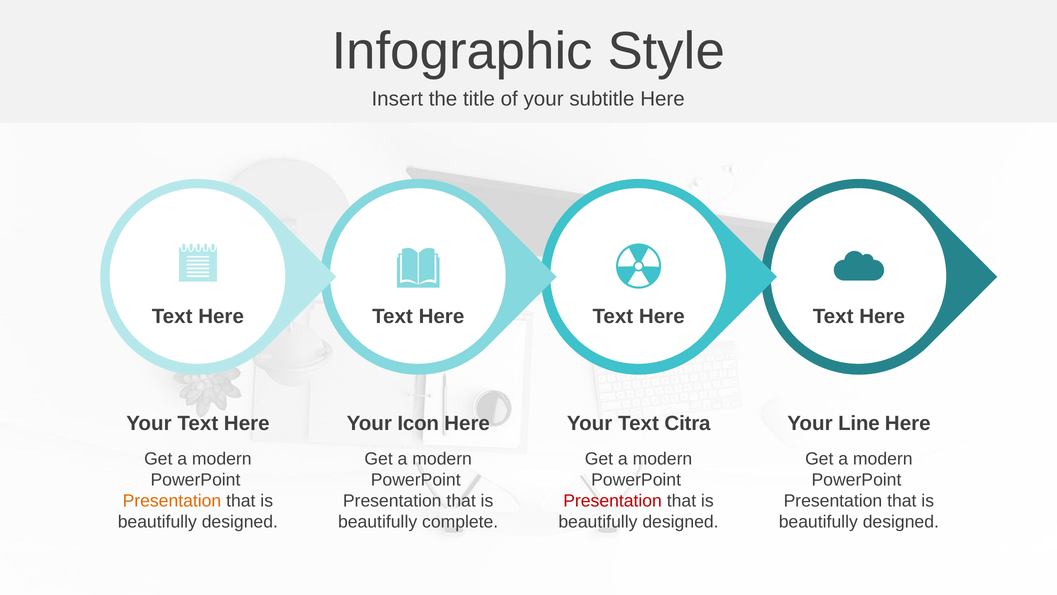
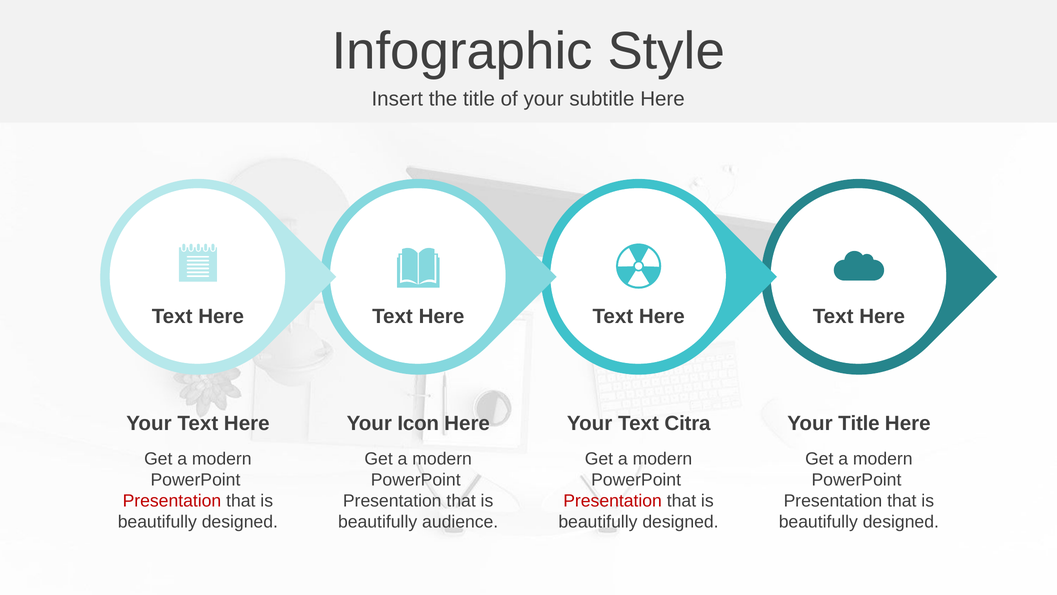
Your Line: Line -> Title
Presentation at (172, 501) colour: orange -> red
complete: complete -> audience
